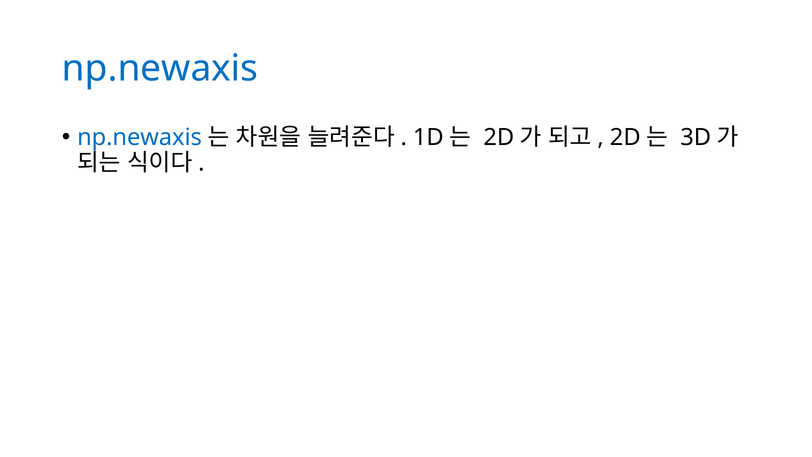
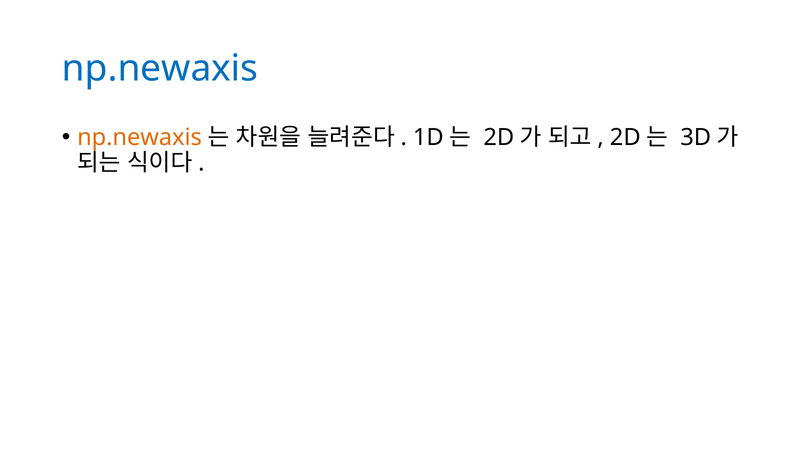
np.newaxis at (140, 137) colour: blue -> orange
